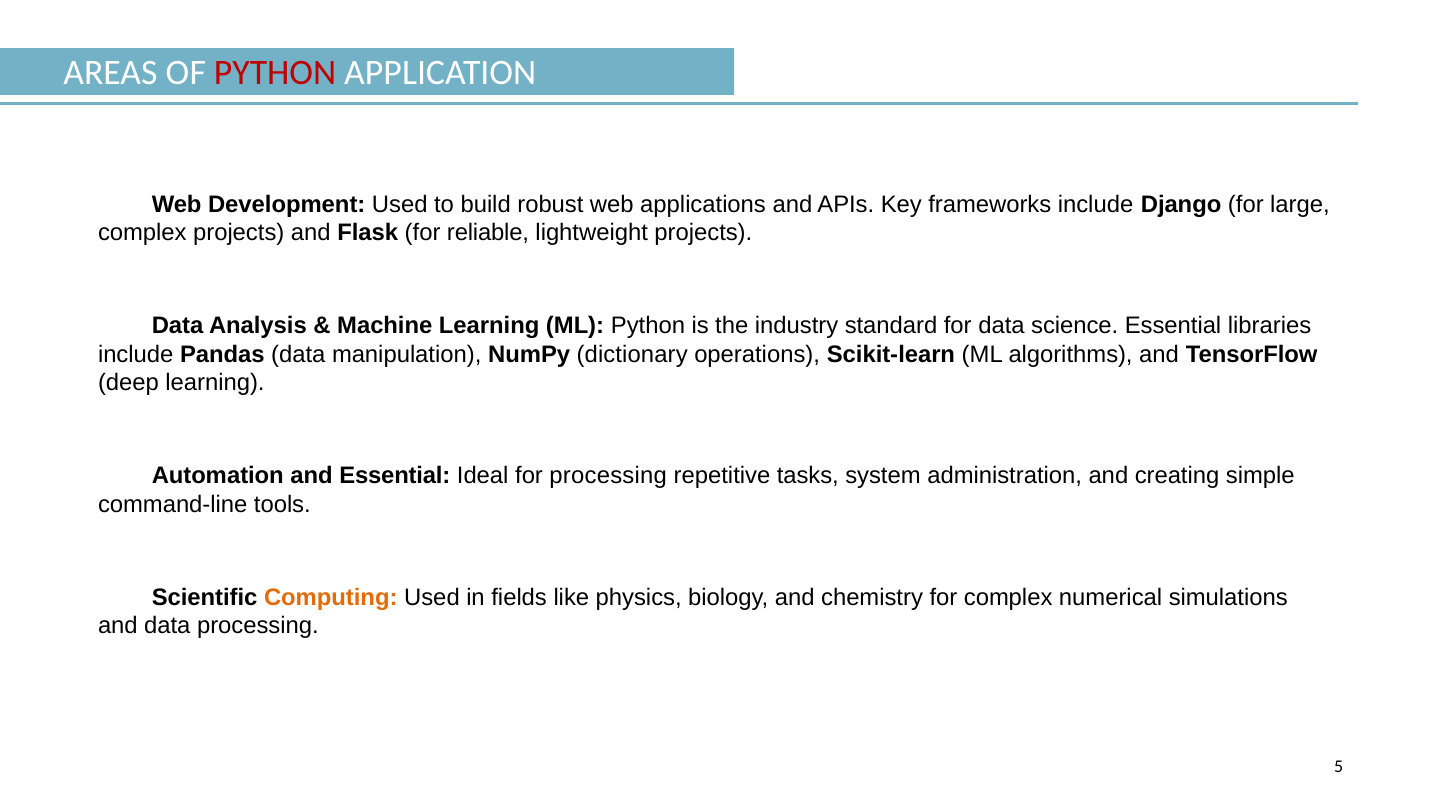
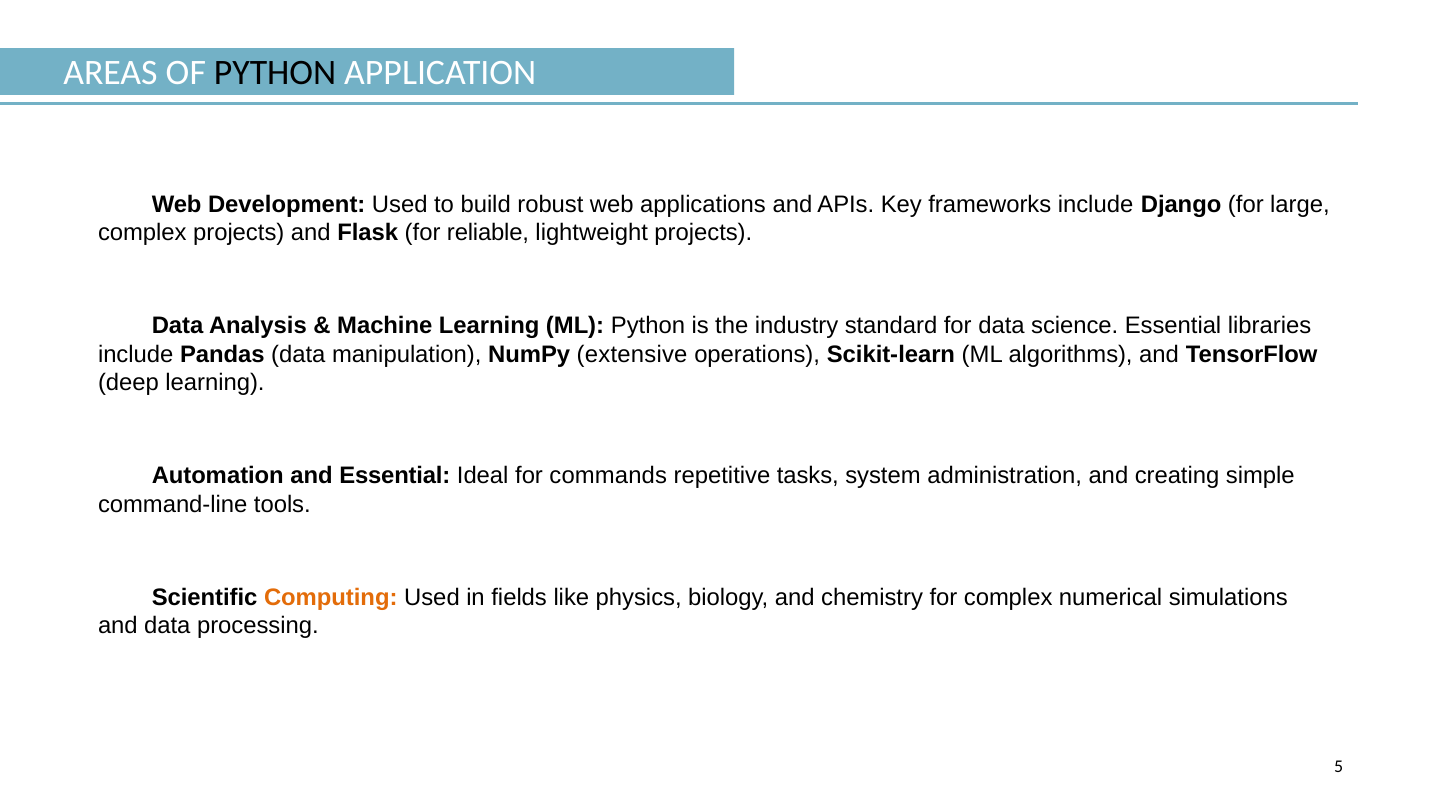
PYTHON at (275, 72) colour: red -> black
dictionary: dictionary -> extensive
for processing: processing -> commands
